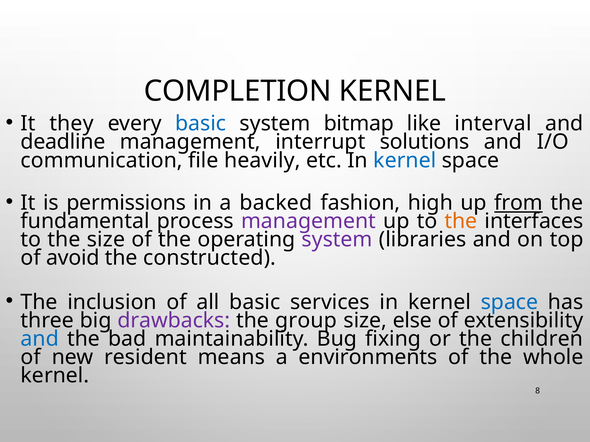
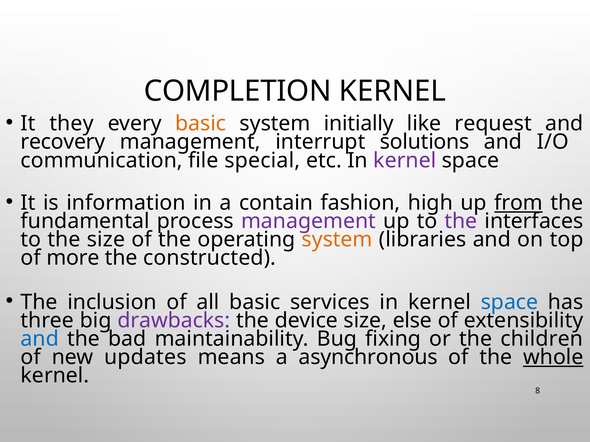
basic at (201, 124) colour: blue -> orange
bitmap: bitmap -> initially
interval: interval -> request
deadline: deadline -> recovery
heavily: heavily -> special
kernel at (405, 161) colour: blue -> purple
permissions: permissions -> information
backed: backed -> contain
the at (461, 221) colour: orange -> purple
system at (337, 240) colour: purple -> orange
avoid: avoid -> more
group: group -> device
resident: resident -> updates
environments: environments -> asynchronous
whole underline: none -> present
